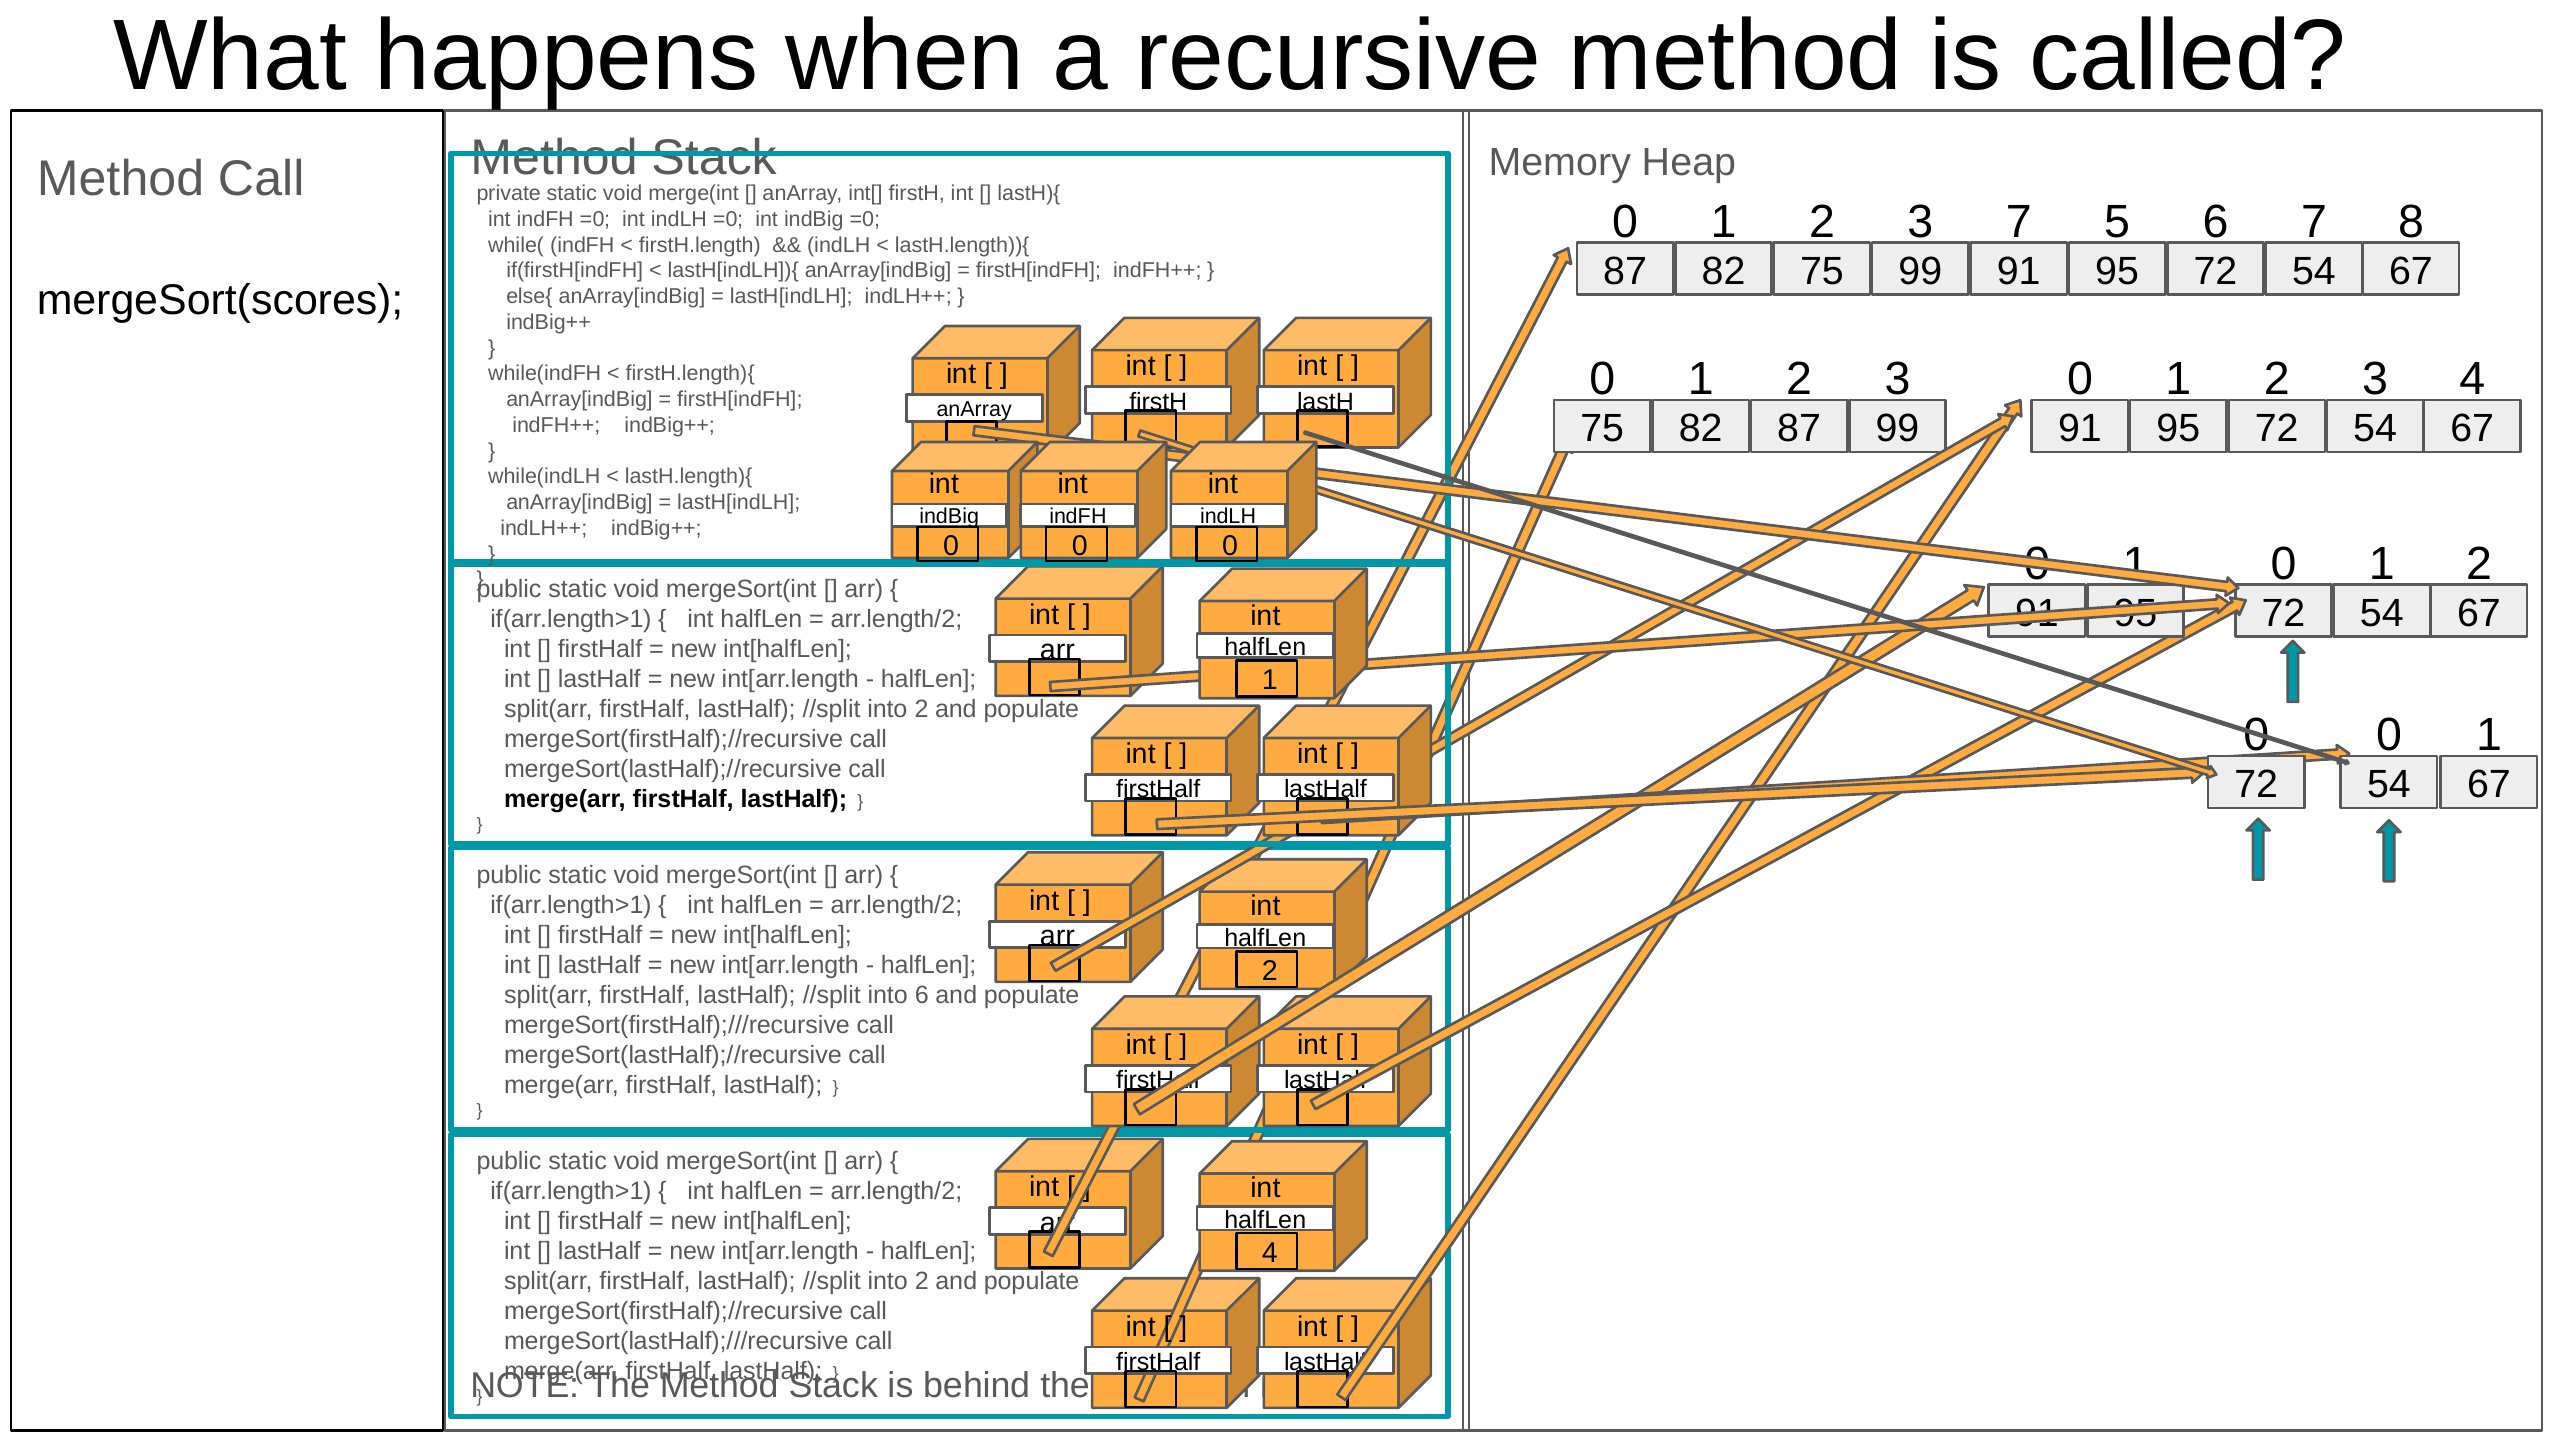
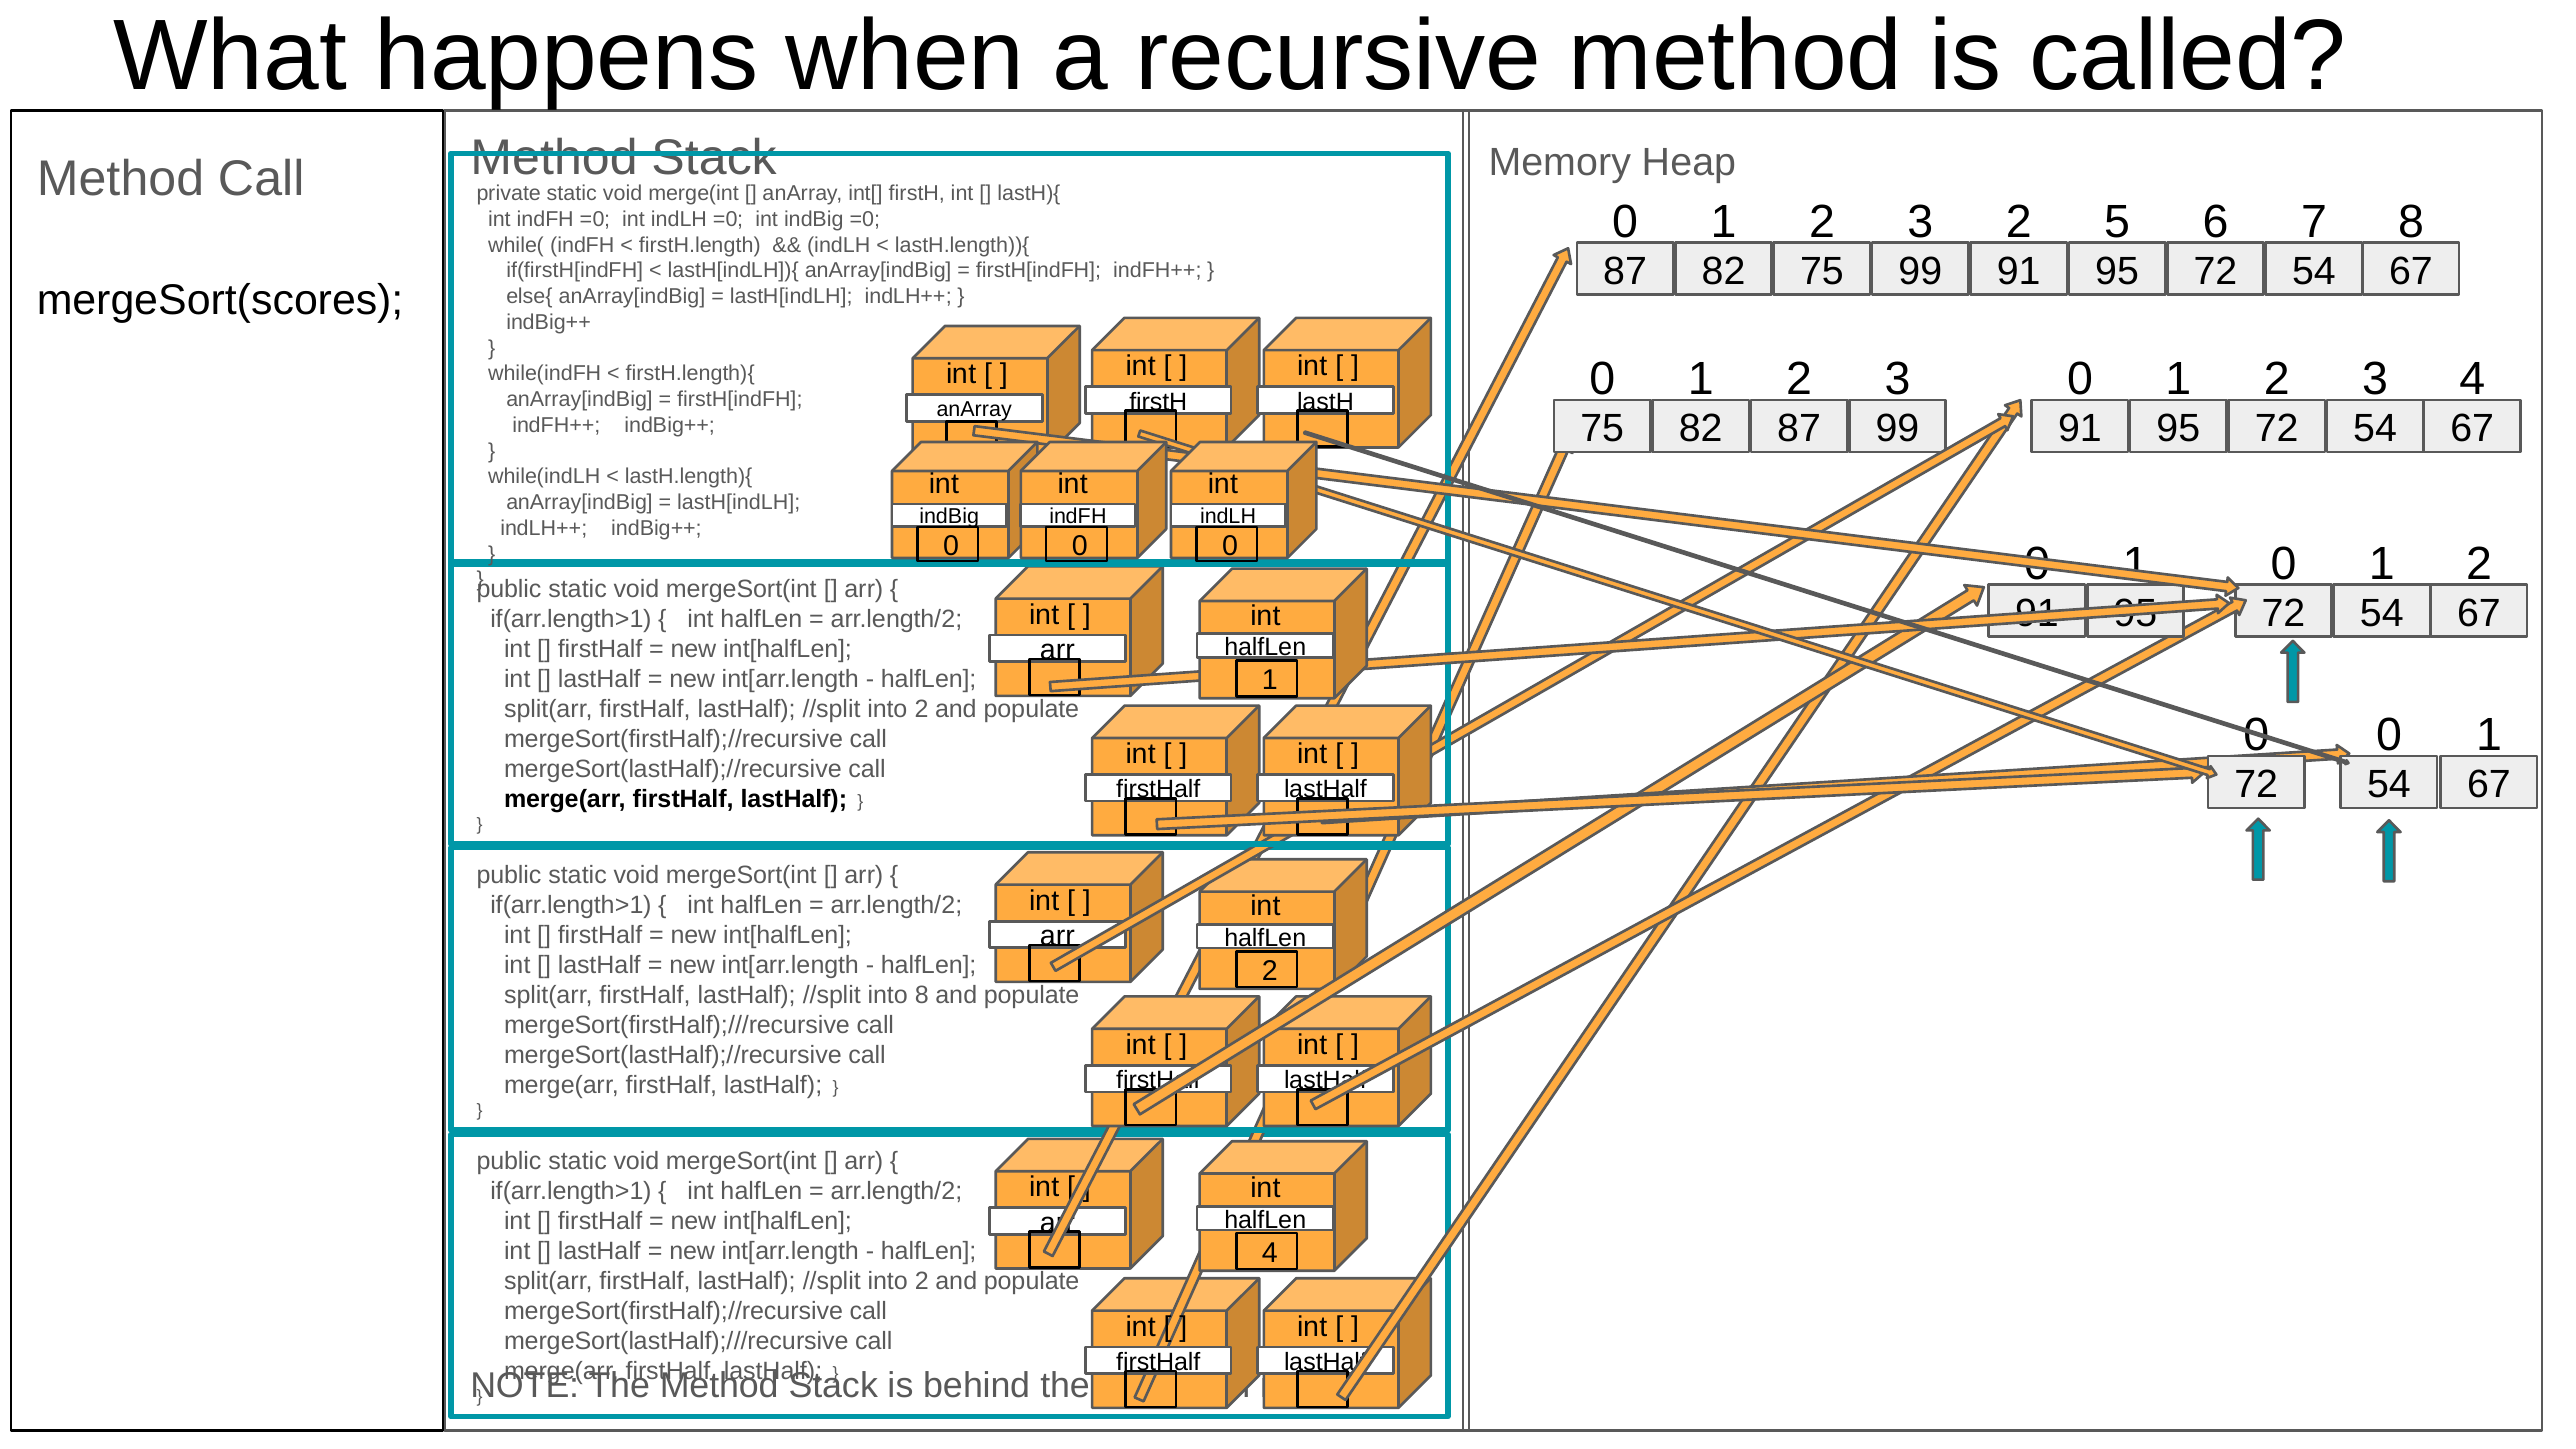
3 7: 7 -> 2
into 6: 6 -> 8
